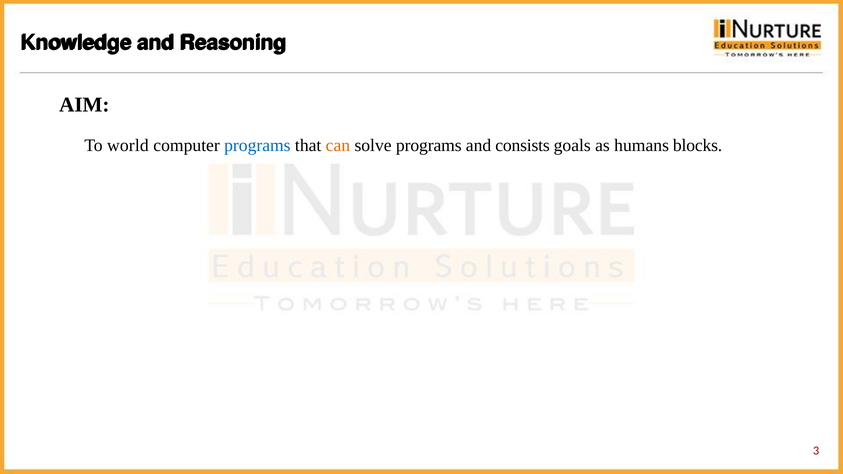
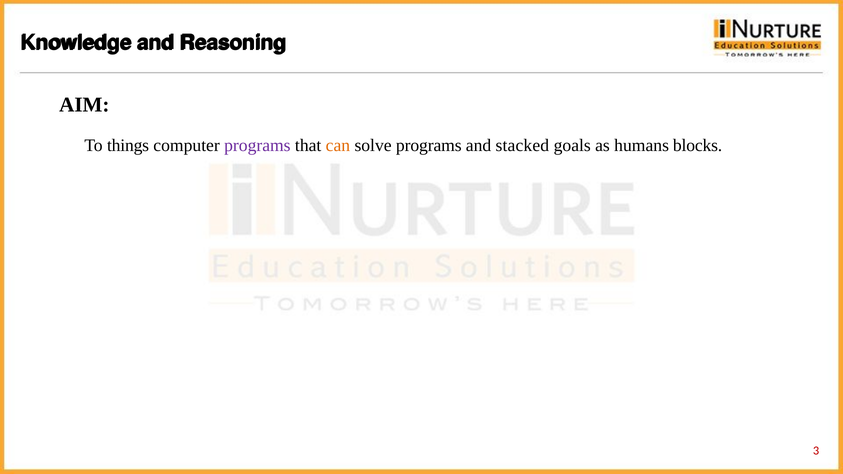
world: world -> things
programs at (257, 146) colour: blue -> purple
consists: consists -> stacked
